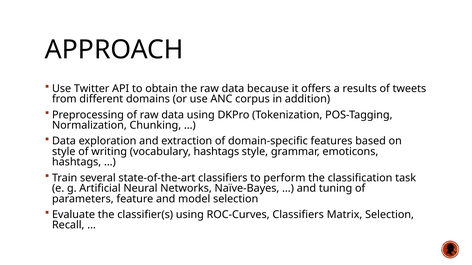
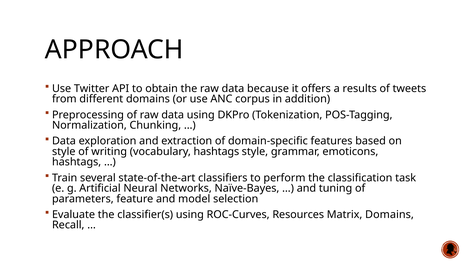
ROC-Curves Classifiers: Classifiers -> Resources
Matrix Selection: Selection -> Domains
